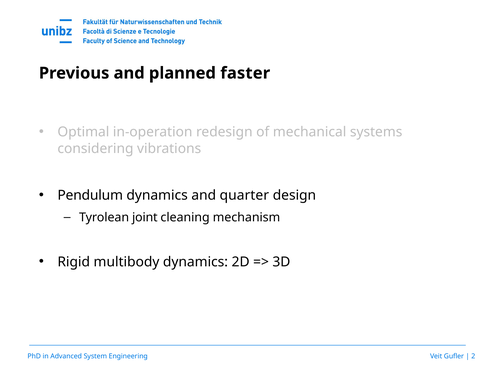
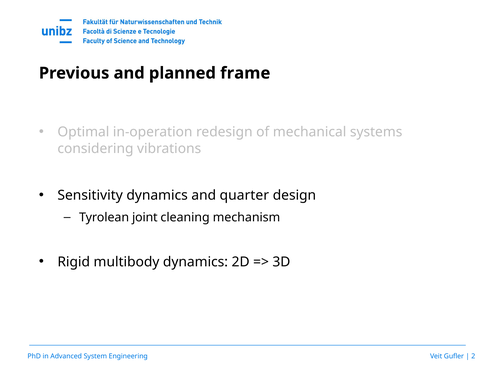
faster: faster -> frame
Pendulum: Pendulum -> Sensitivity
